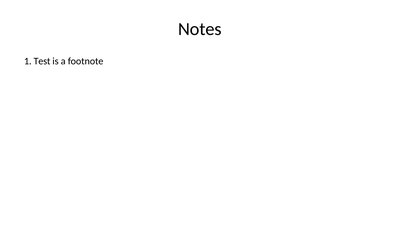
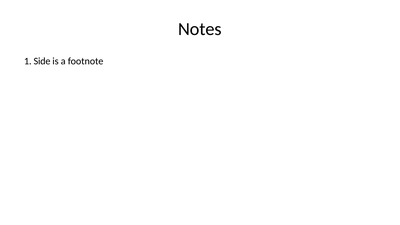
Test: Test -> Side
